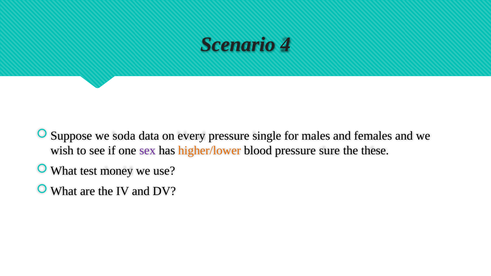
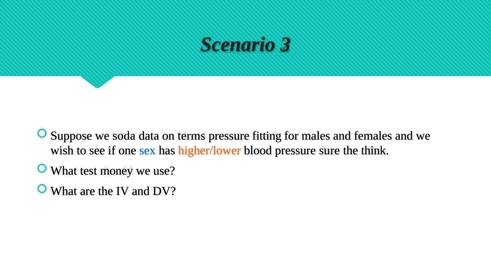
4: 4 -> 3
every: every -> terms
single: single -> fitting
sex colour: purple -> blue
these: these -> think
